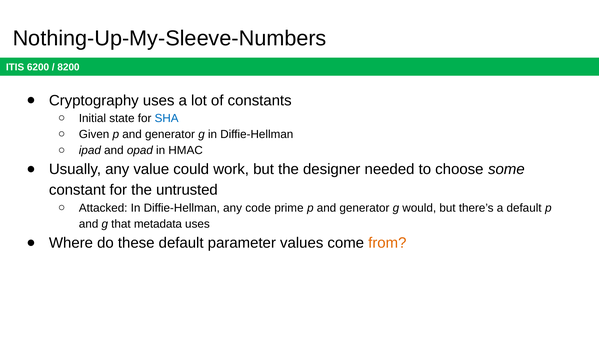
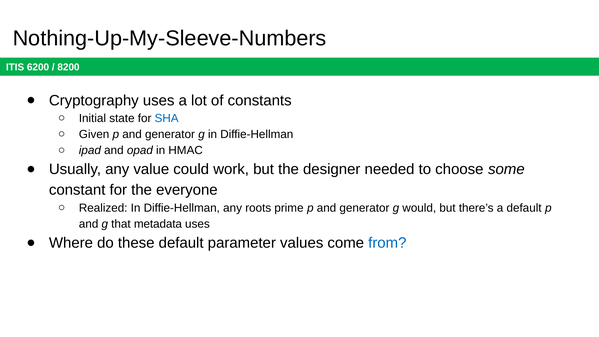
untrusted: untrusted -> everyone
Attacked: Attacked -> Realized
code: code -> roots
from colour: orange -> blue
